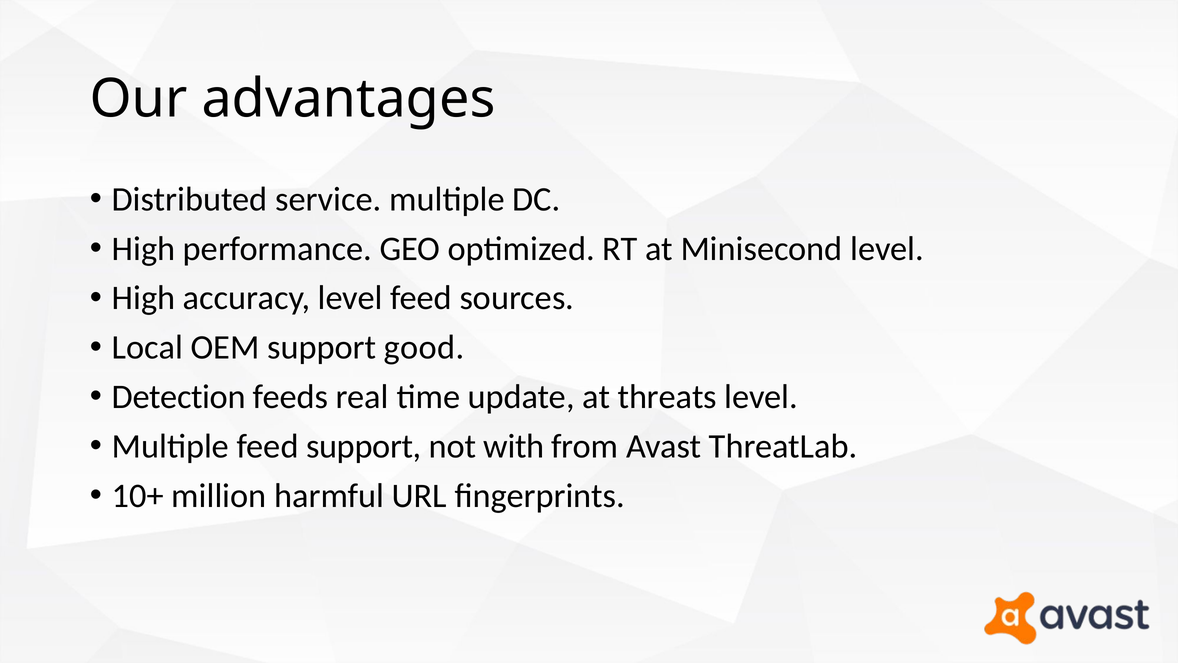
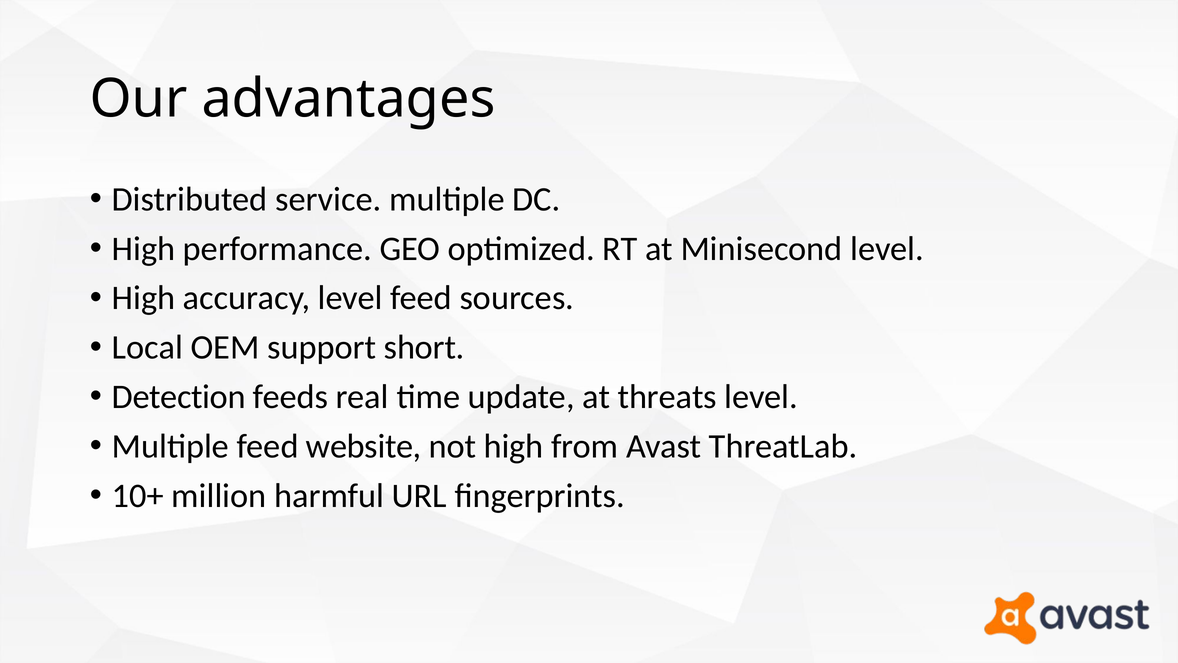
good: good -> short
feed support: support -> website
not with: with -> high
